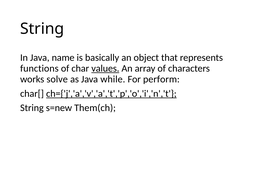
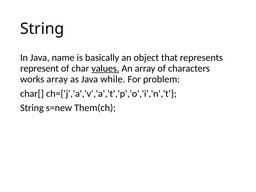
functions: functions -> represent
works solve: solve -> array
perform: perform -> problem
ch={'j','a','v','a','t','p','o','i','n','t underline: present -> none
